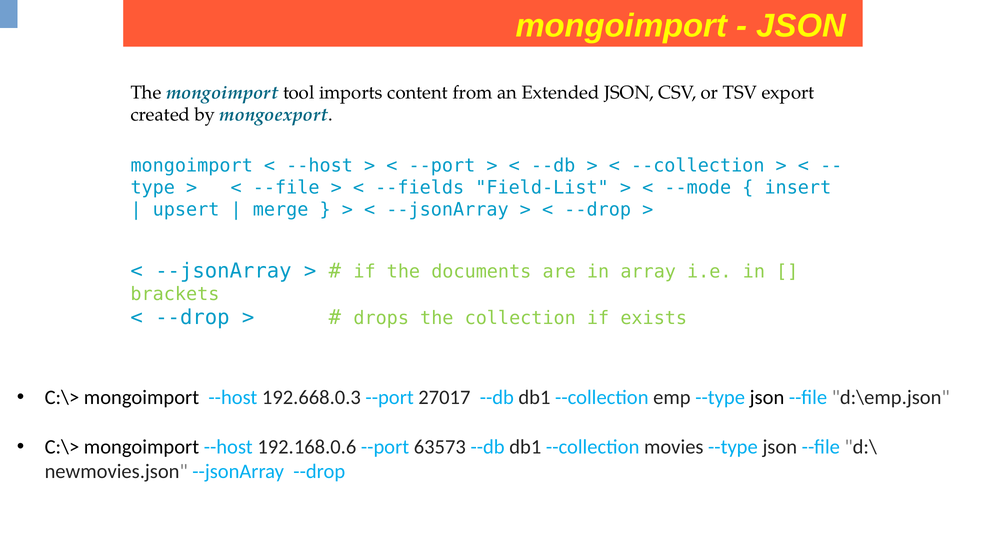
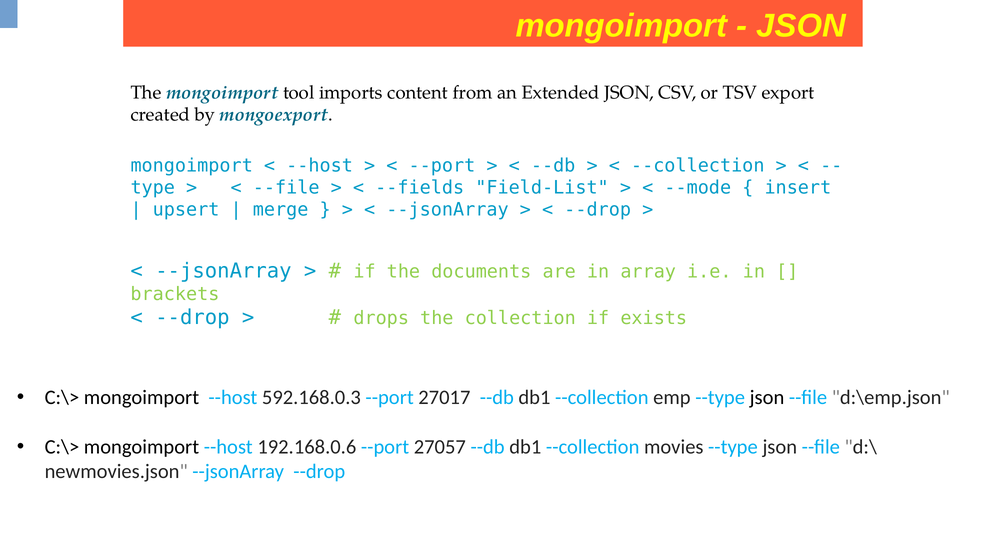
192.668.0.3: 192.668.0.3 -> 592.168.0.3
63573: 63573 -> 27057
